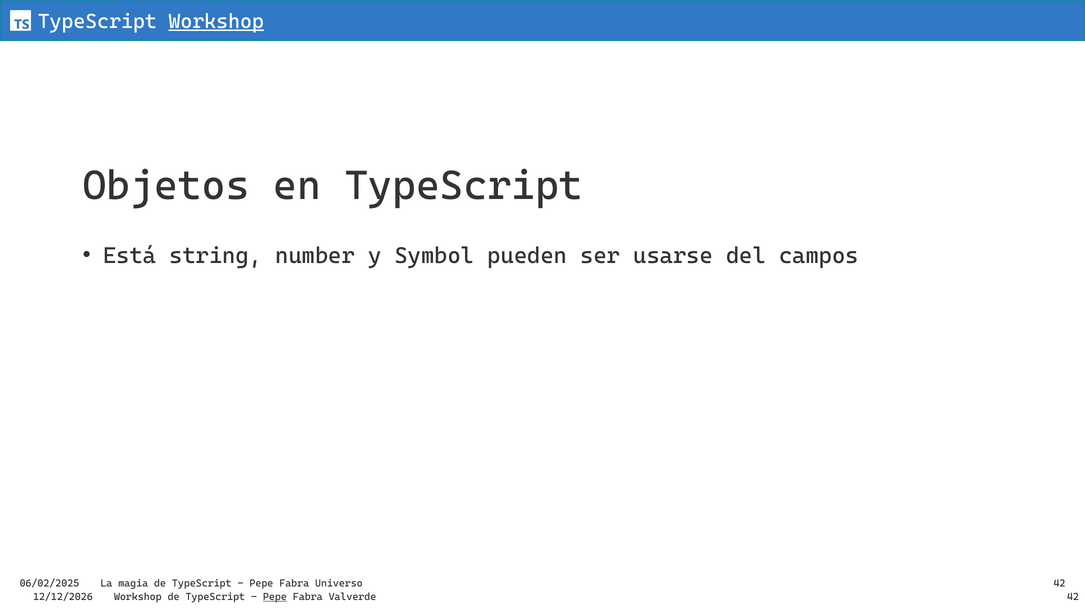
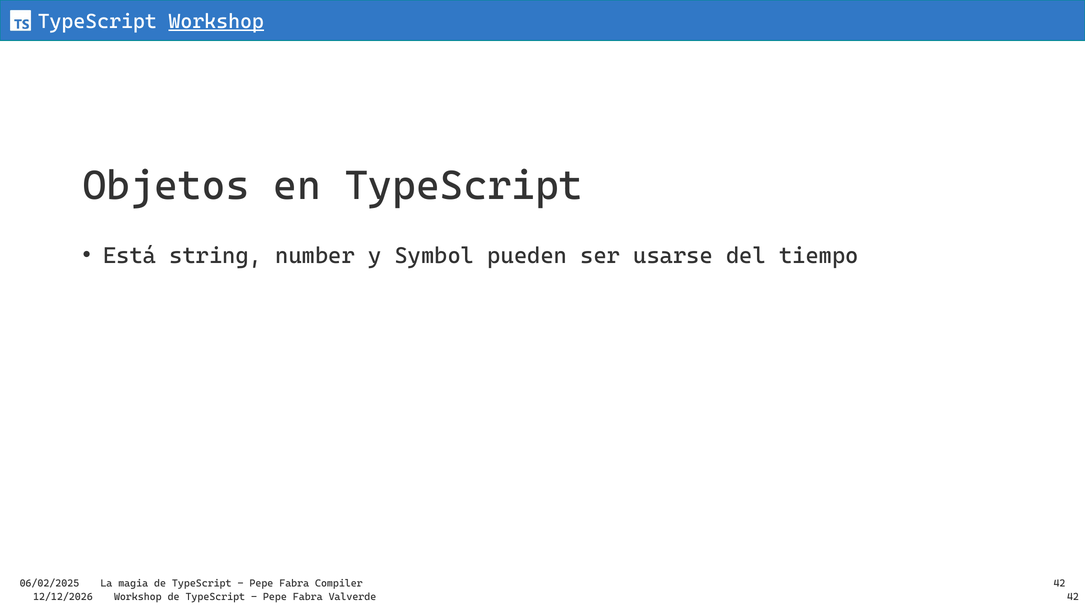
campos: campos -> tiempo
Universo: Universo -> Compiler
Pepe at (275, 596) underline: present -> none
